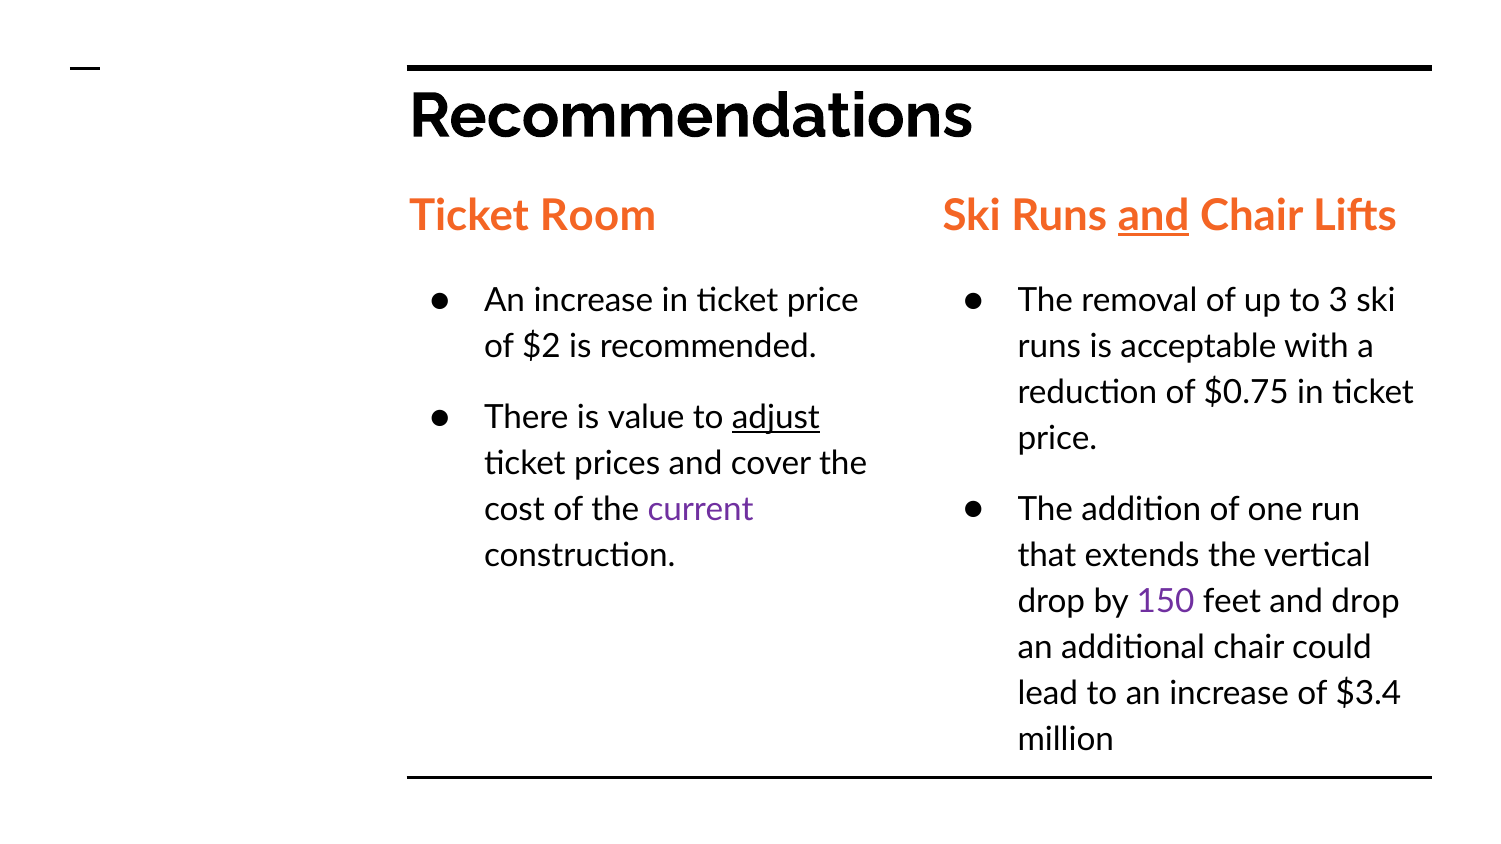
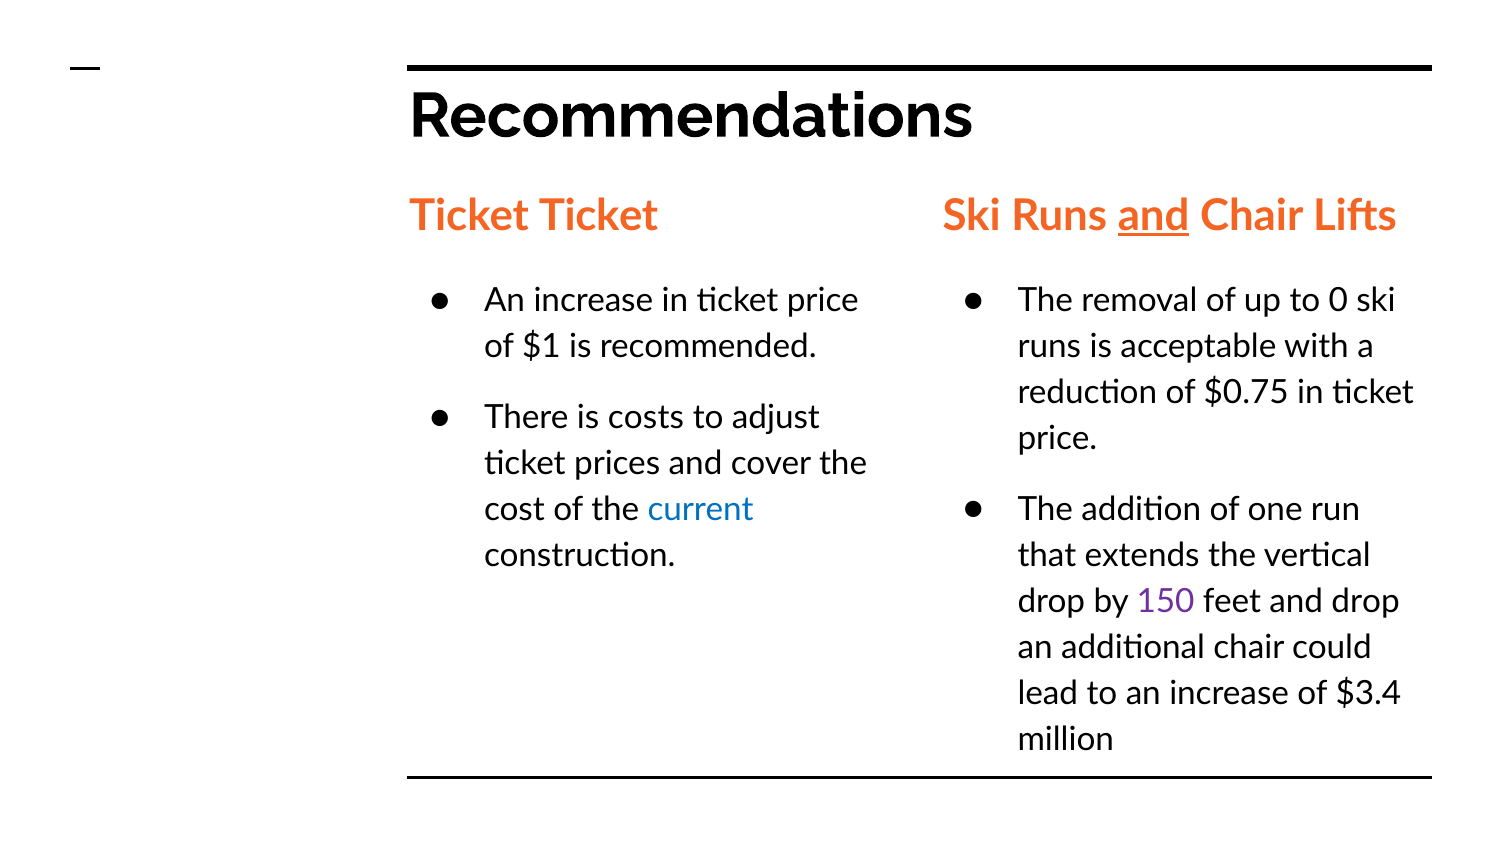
Ticket Room: Room -> Ticket
3: 3 -> 0
$2: $2 -> $1
value: value -> costs
adjust underline: present -> none
current colour: purple -> blue
